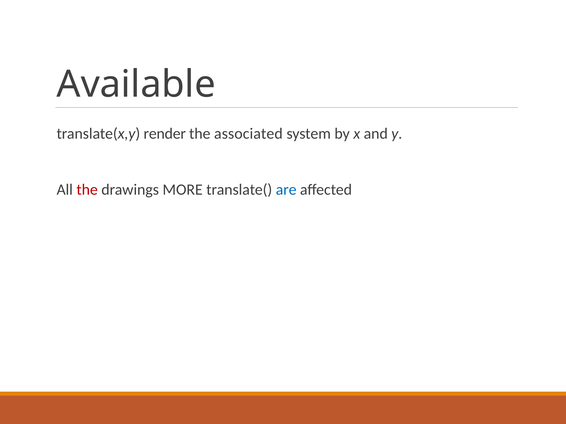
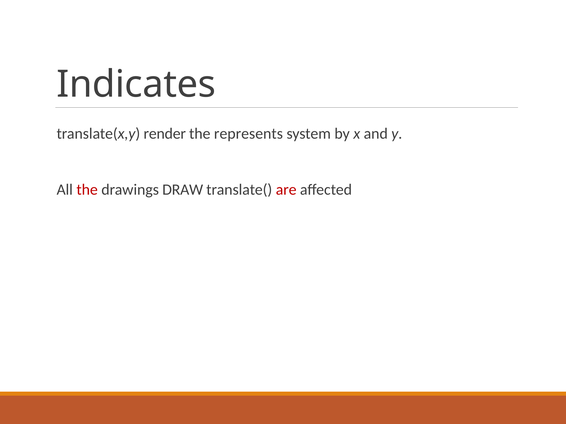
Available: Available -> Indicates
associated: associated -> represents
MORE: MORE -> DRAW
are colour: blue -> red
